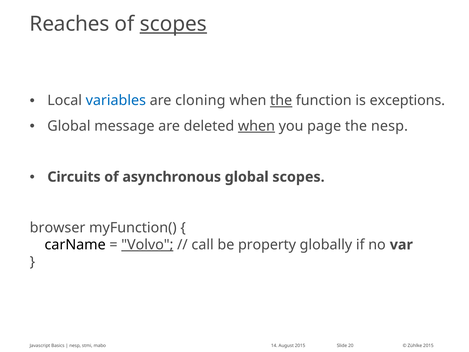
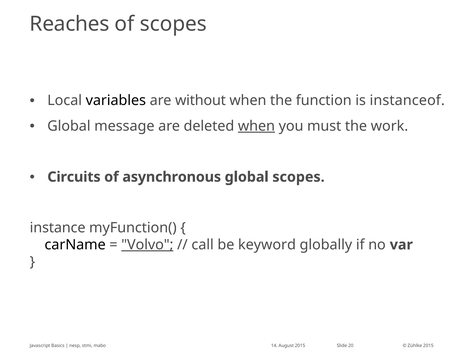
scopes at (173, 24) underline: present -> none
variables colour: blue -> black
cloning: cloning -> without
the at (281, 101) underline: present -> none
exceptions: exceptions -> instanceof
page: page -> must
the nesp: nesp -> work
browser: browser -> instance
property: property -> keyword
